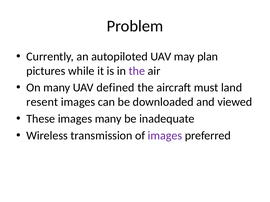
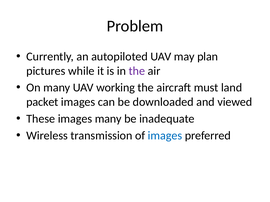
defined: defined -> working
resent: resent -> packet
images at (165, 136) colour: purple -> blue
